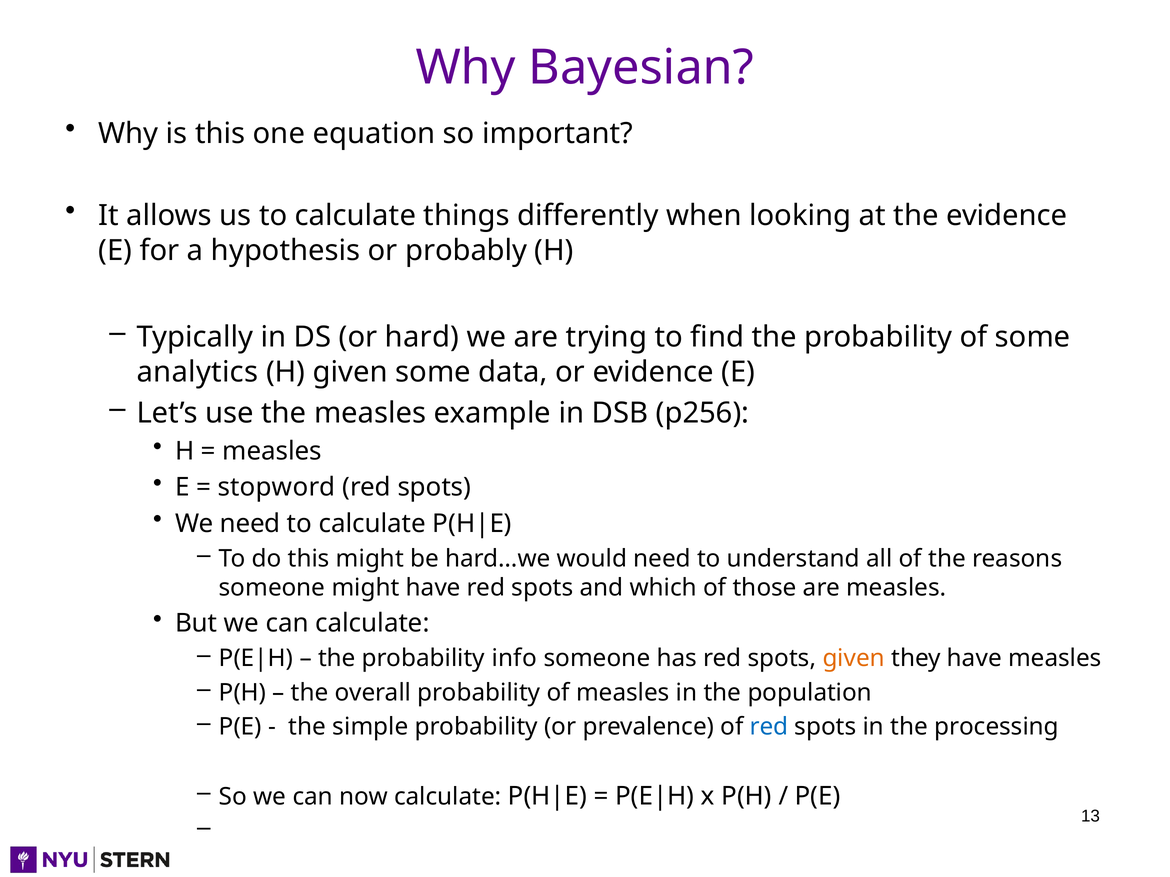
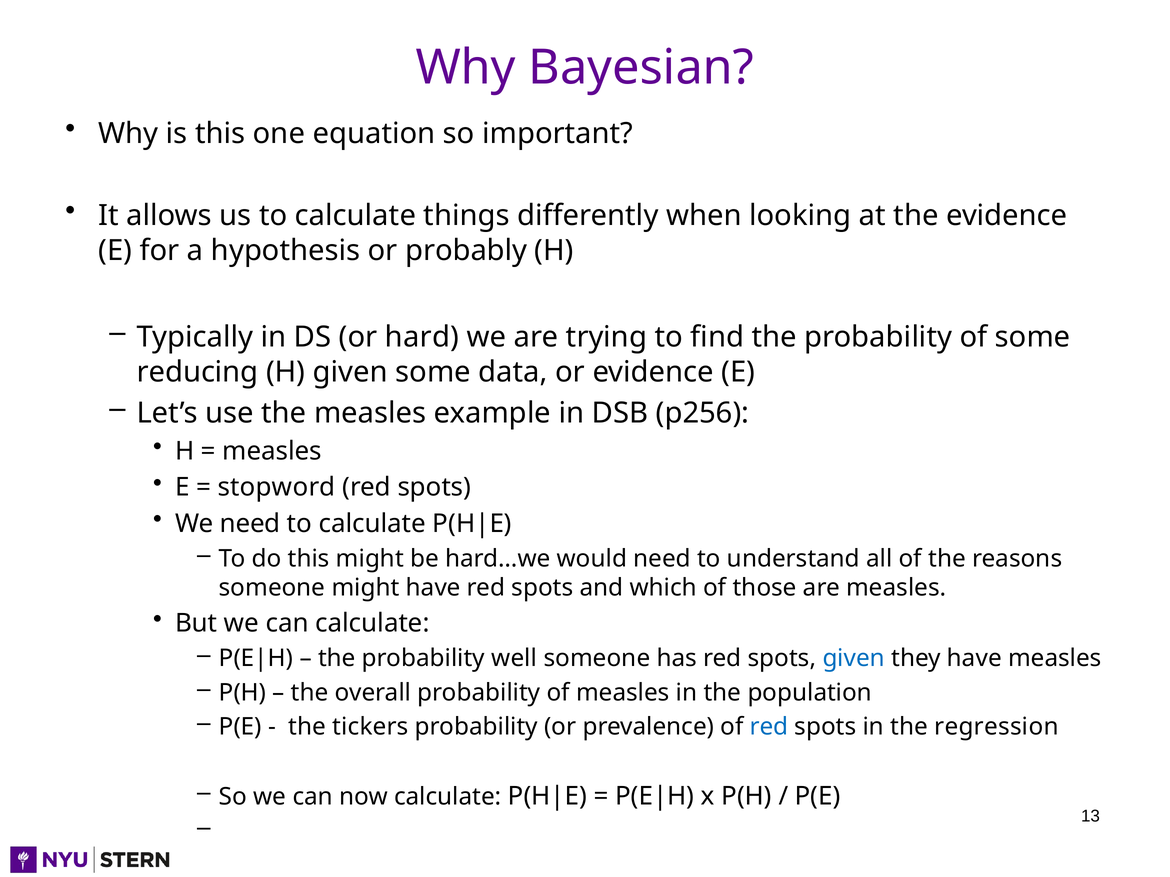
analytics: analytics -> reducing
info: info -> well
given at (854, 659) colour: orange -> blue
simple: simple -> tickers
processing: processing -> regression
